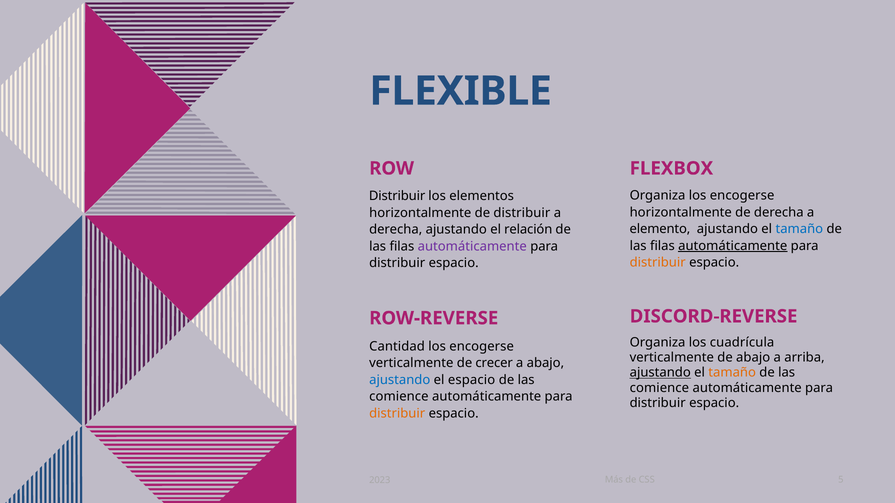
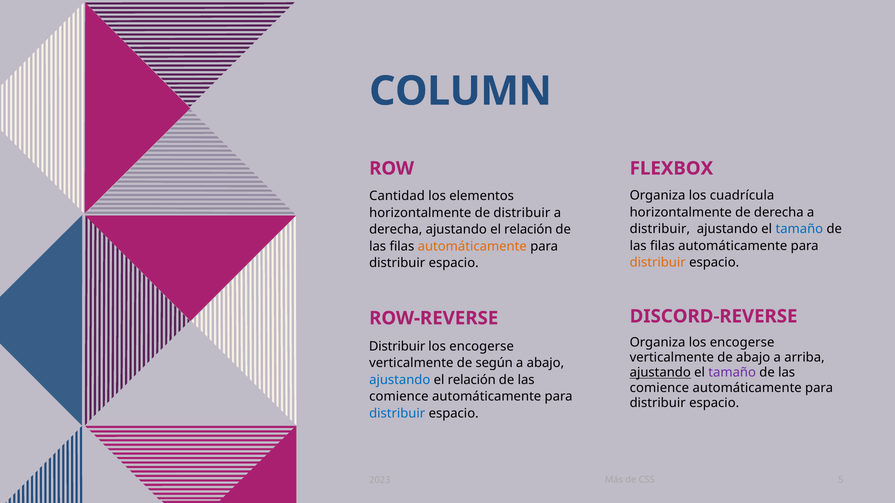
FLEXIBLE: FLEXIBLE -> COLUMN
Organiza los encogerse: encogerse -> cuadrícula
Distribuir at (397, 196): Distribuir -> Cantidad
elemento at (660, 229): elemento -> distribuir
automáticamente at (733, 246) underline: present -> none
automáticamente at (472, 246) colour: purple -> orange
Organiza los cuadrícula: cuadrícula -> encogerse
Cantidad at (397, 347): Cantidad -> Distribuir
crecer: crecer -> según
tamaño at (732, 373) colour: orange -> purple
espacio at (472, 380): espacio -> relación
distribuir at (397, 414) colour: orange -> blue
